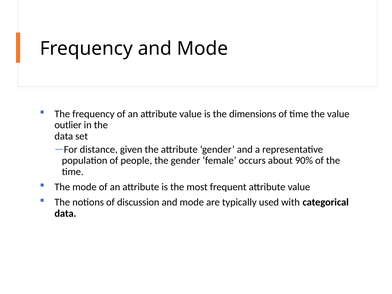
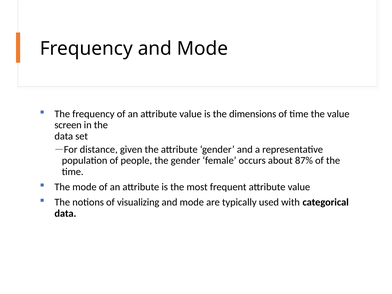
outlier: outlier -> screen
90%: 90% -> 87%
discussion: discussion -> visualizing
